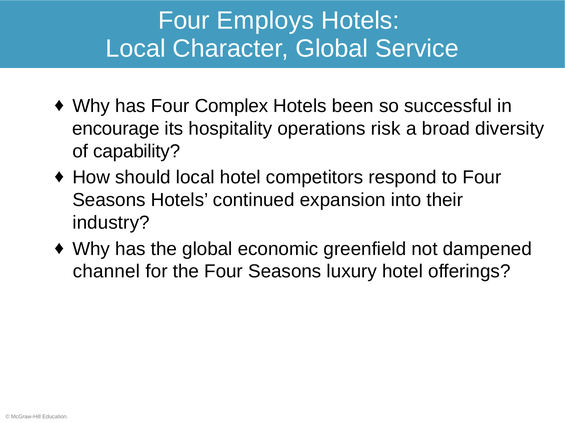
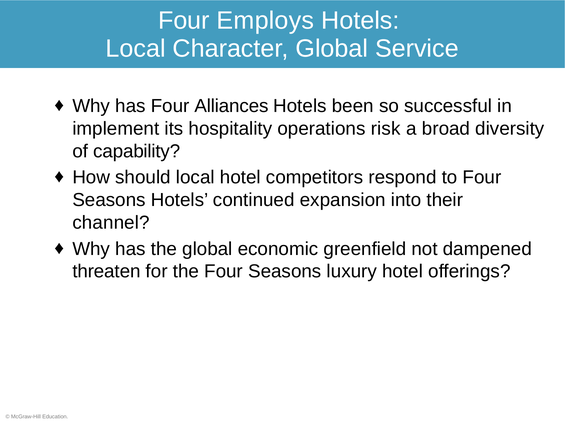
Complex: Complex -> Alliances
encourage: encourage -> implement
industry: industry -> channel
channel: channel -> threaten
